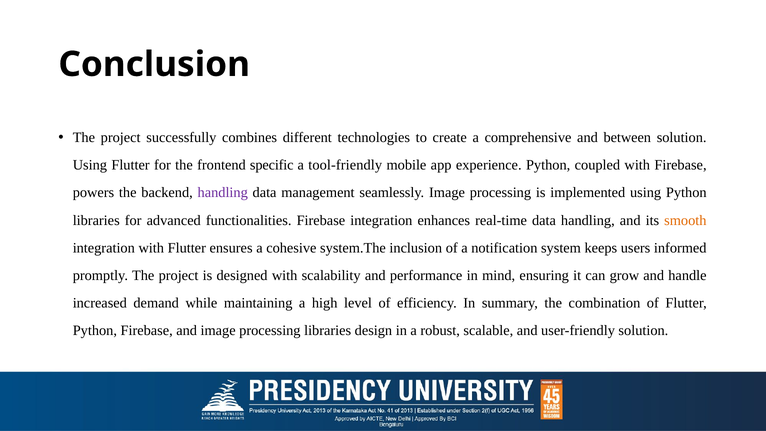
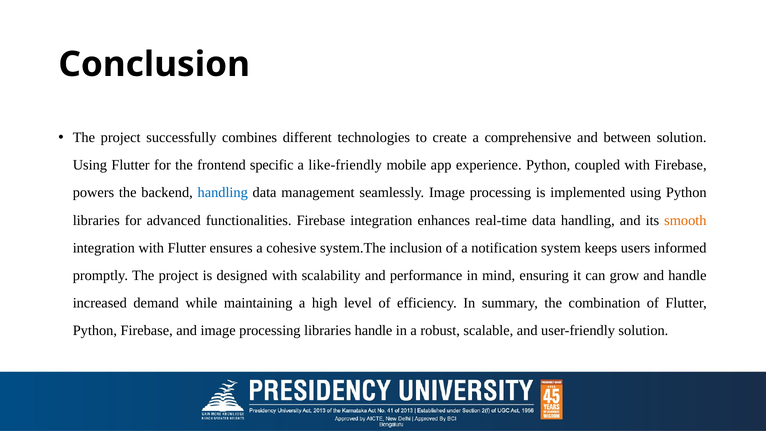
tool-friendly: tool-friendly -> like-friendly
handling at (223, 193) colour: purple -> blue
libraries design: design -> handle
